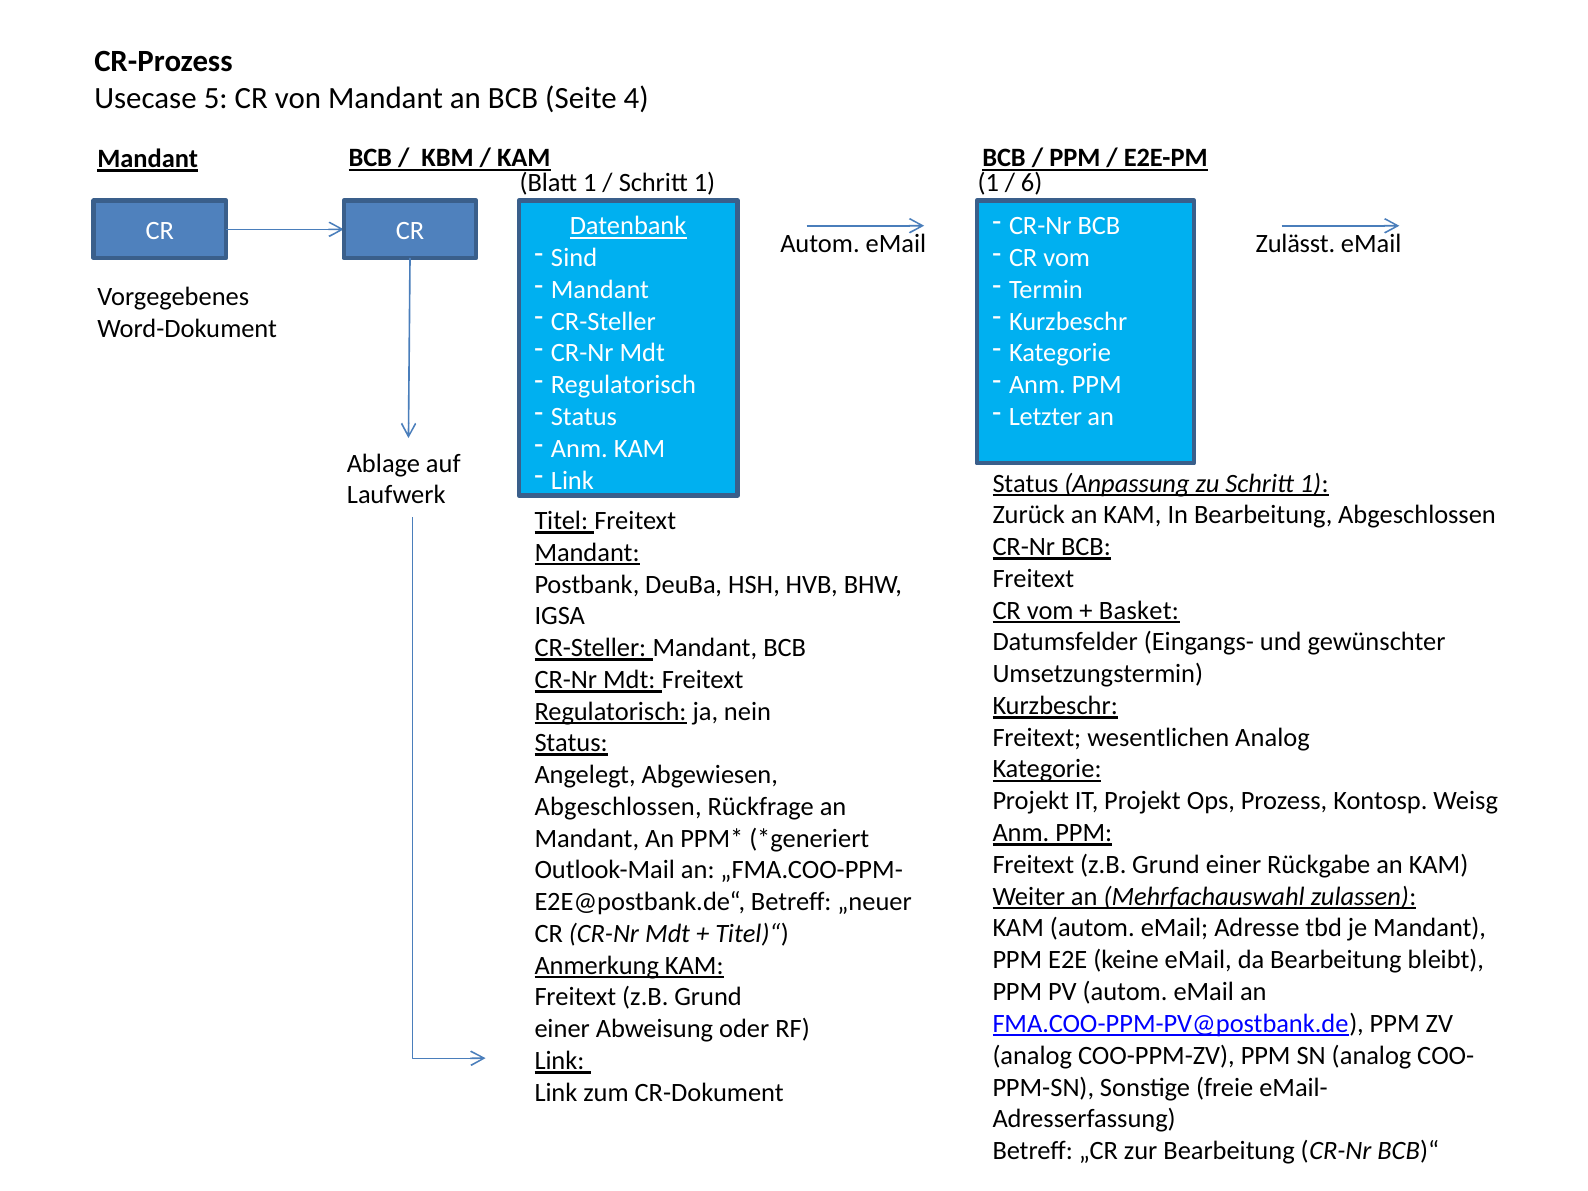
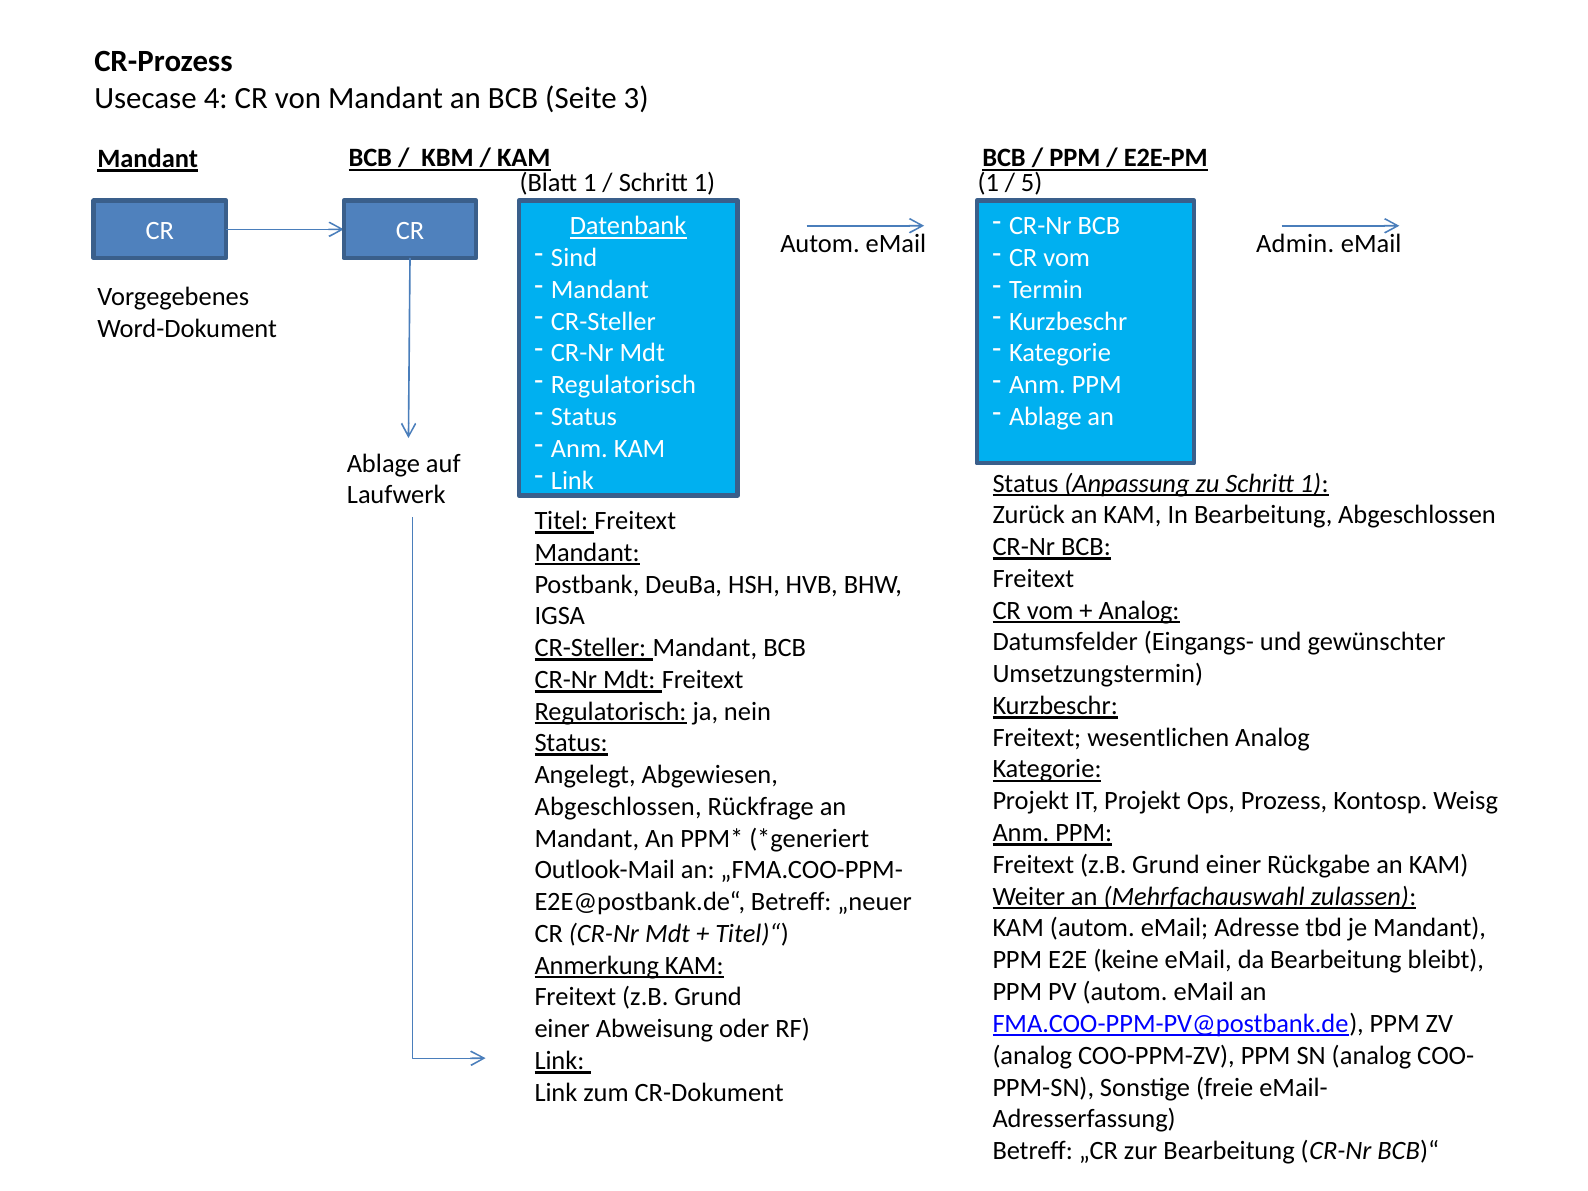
5: 5 -> 4
4: 4 -> 3
6: 6 -> 5
Zulässt: Zulässt -> Admin
Letzter at (1045, 417): Letzter -> Ablage
Basket at (1139, 610): Basket -> Analog
